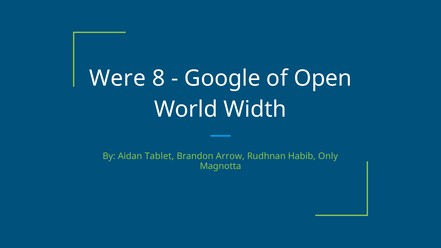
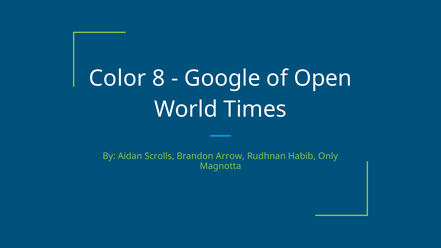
Were: Were -> Color
Width: Width -> Times
Tablet: Tablet -> Scrolls
